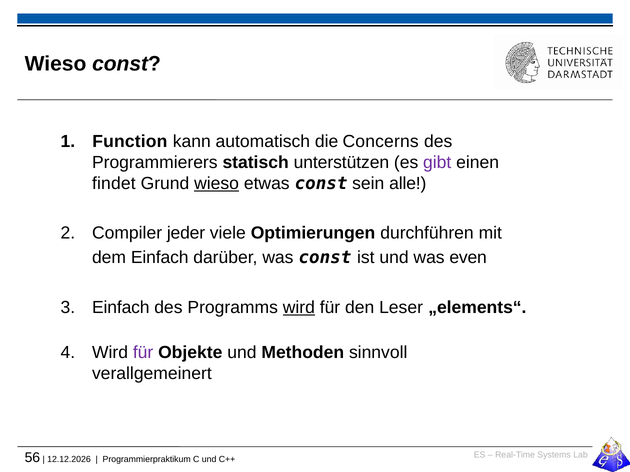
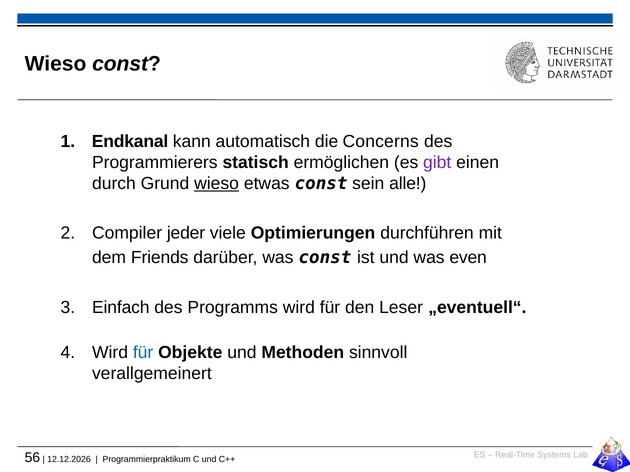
Function: Function -> Endkanal
unterstützen: unterstützen -> ermöglichen
findet: findet -> durch
dem Einfach: Einfach -> Friends
wird at (299, 308) underline: present -> none
„elements“: „elements“ -> „eventuell“
für at (143, 353) colour: purple -> blue
